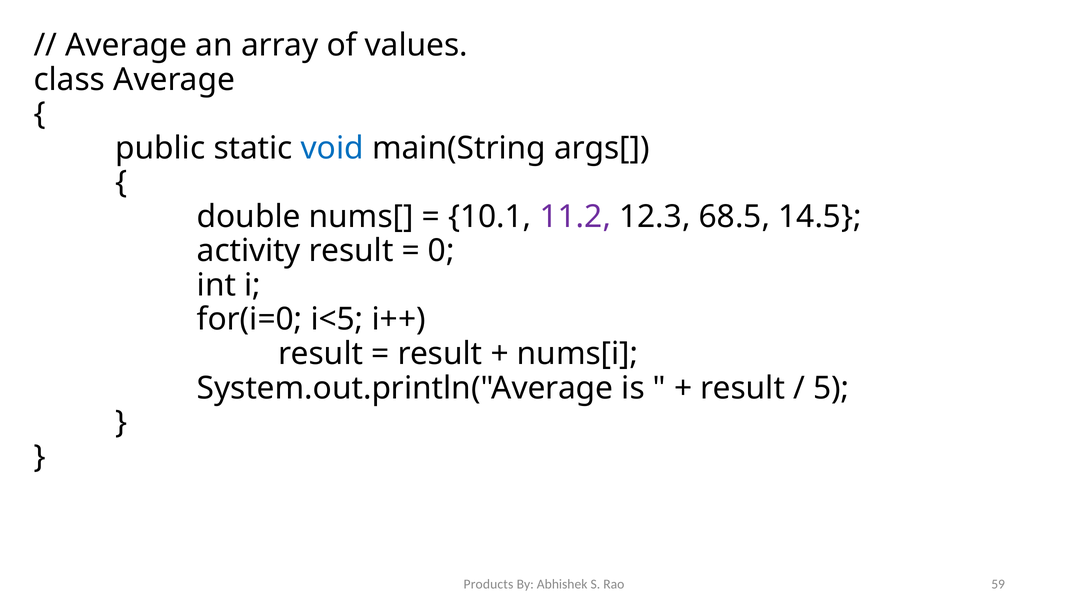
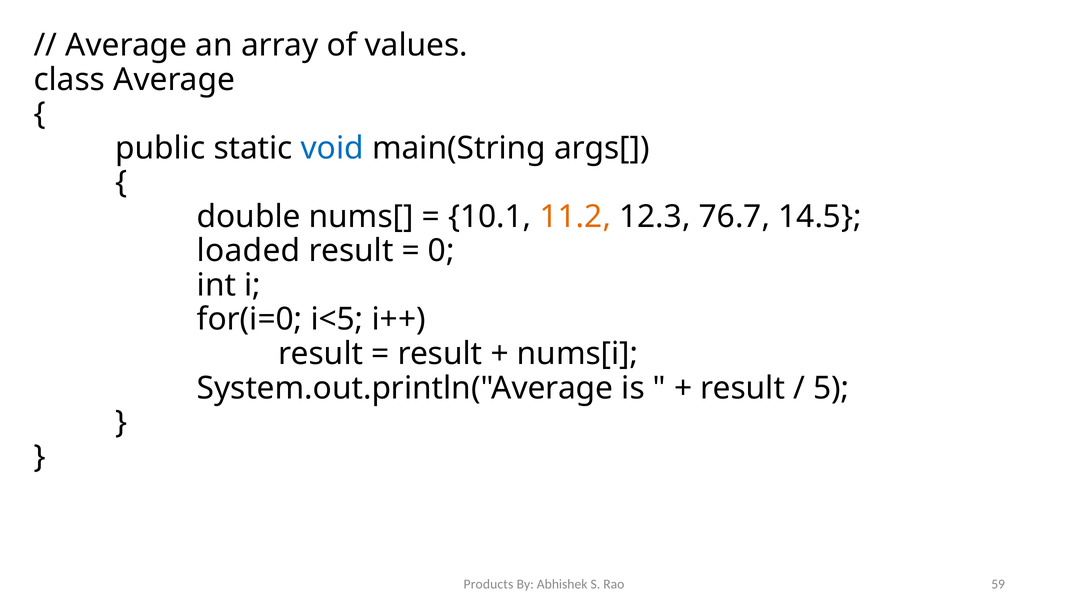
11.2 colour: purple -> orange
68.5: 68.5 -> 76.7
activity: activity -> loaded
